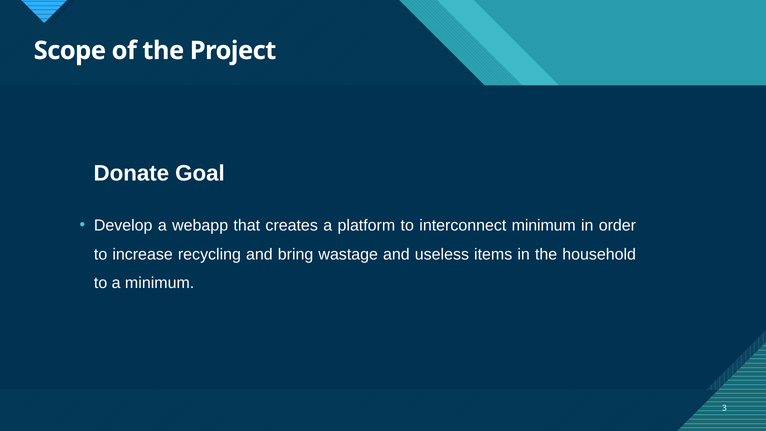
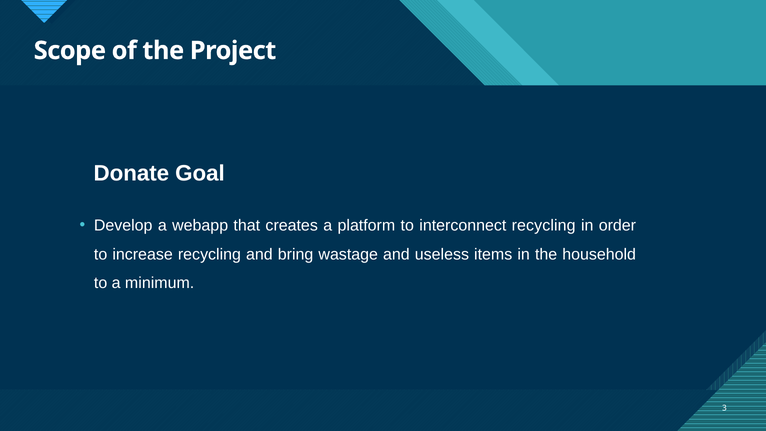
interconnect minimum: minimum -> recycling
